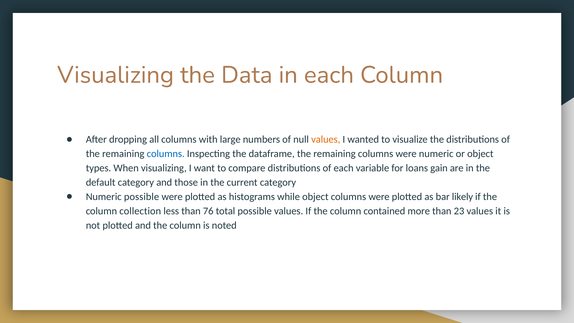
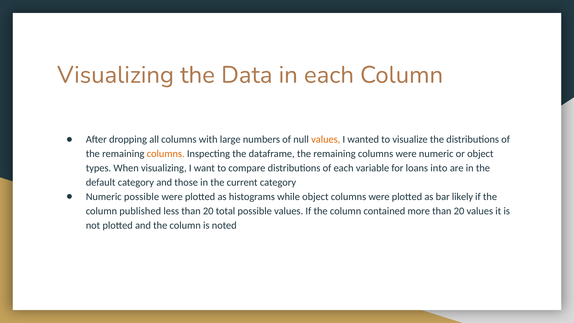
columns at (166, 154) colour: blue -> orange
gain: gain -> into
collection: collection -> published
less than 76: 76 -> 20
more than 23: 23 -> 20
